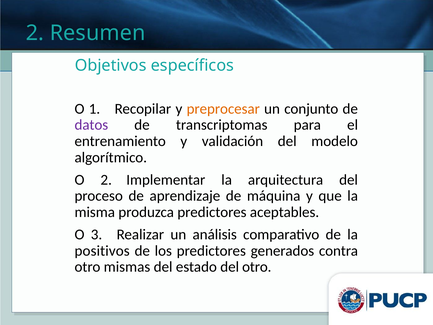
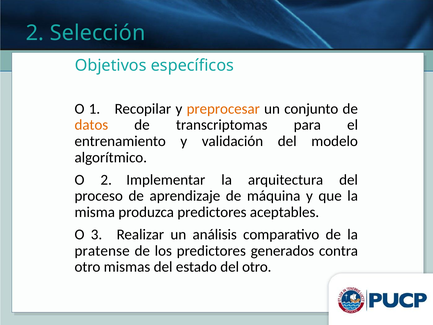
Resumen: Resumen -> Selección
datos colour: purple -> orange
positivos: positivos -> pratense
